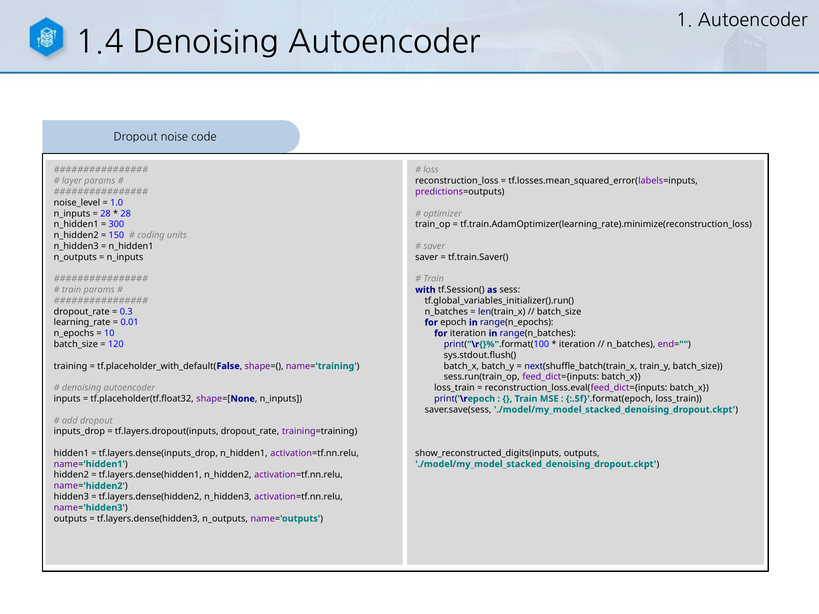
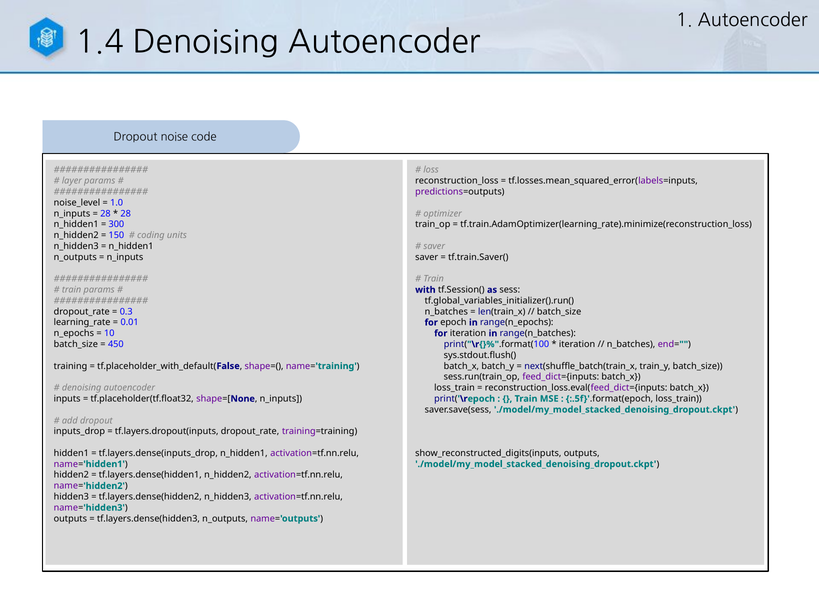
120: 120 -> 450
